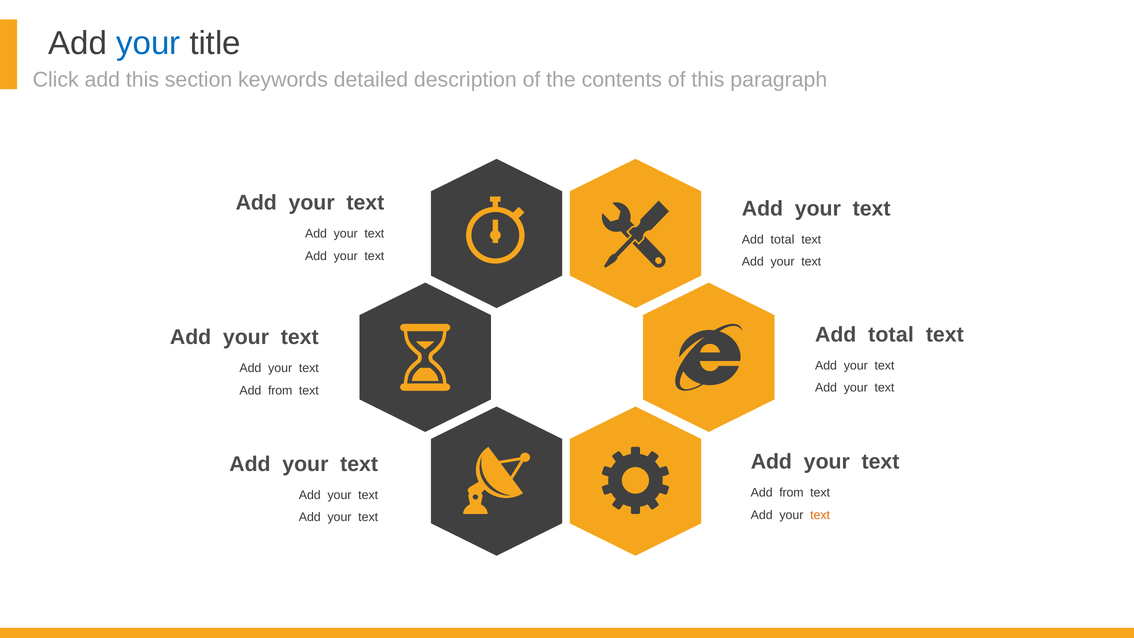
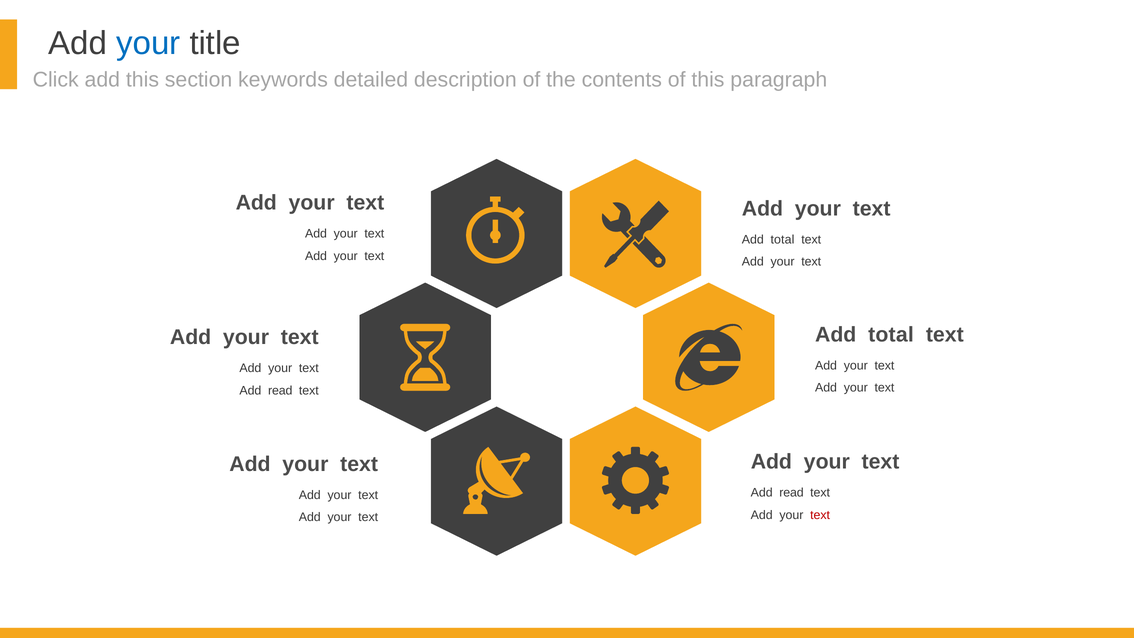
from at (280, 390): from -> read
from at (791, 493): from -> read
text at (820, 515) colour: orange -> red
